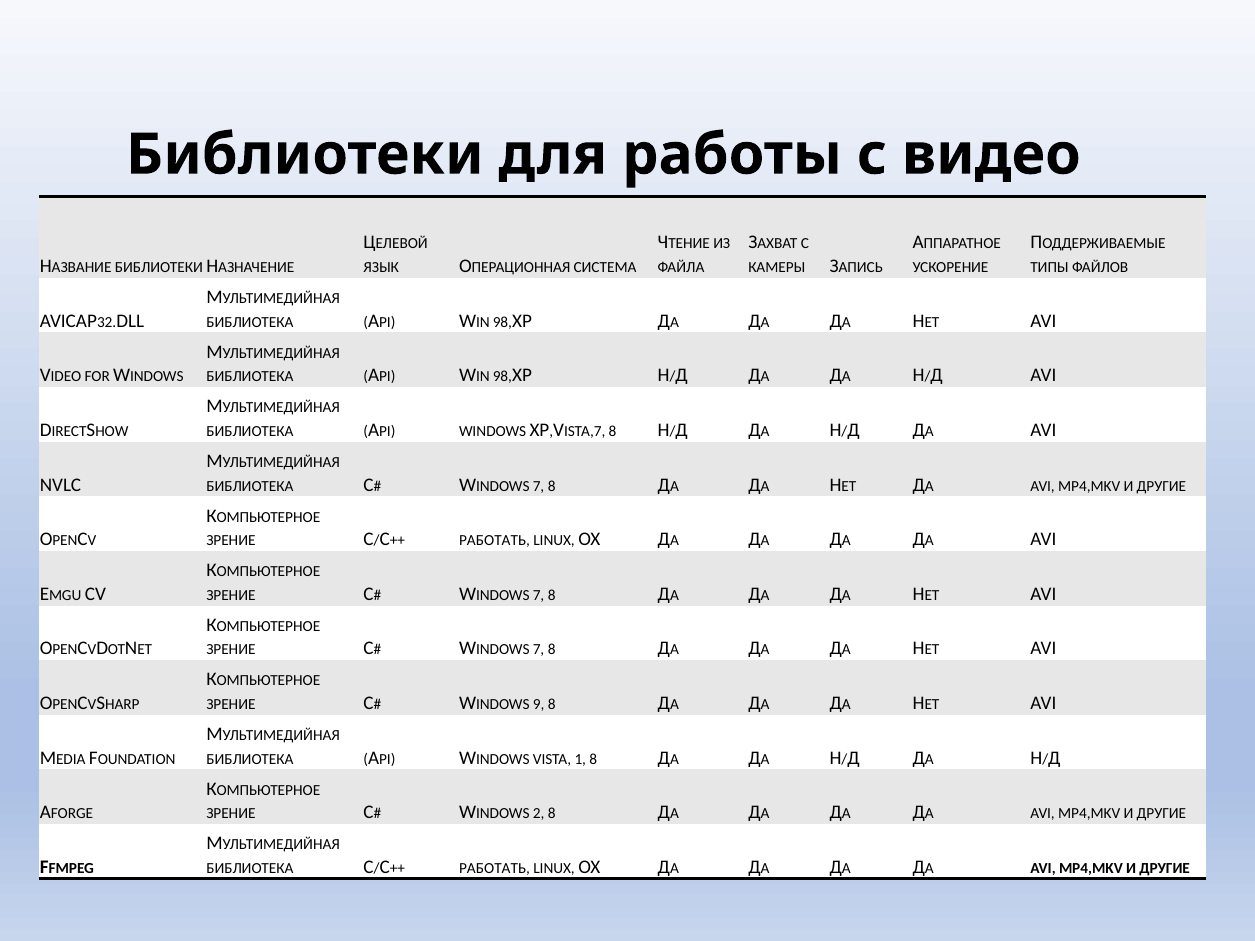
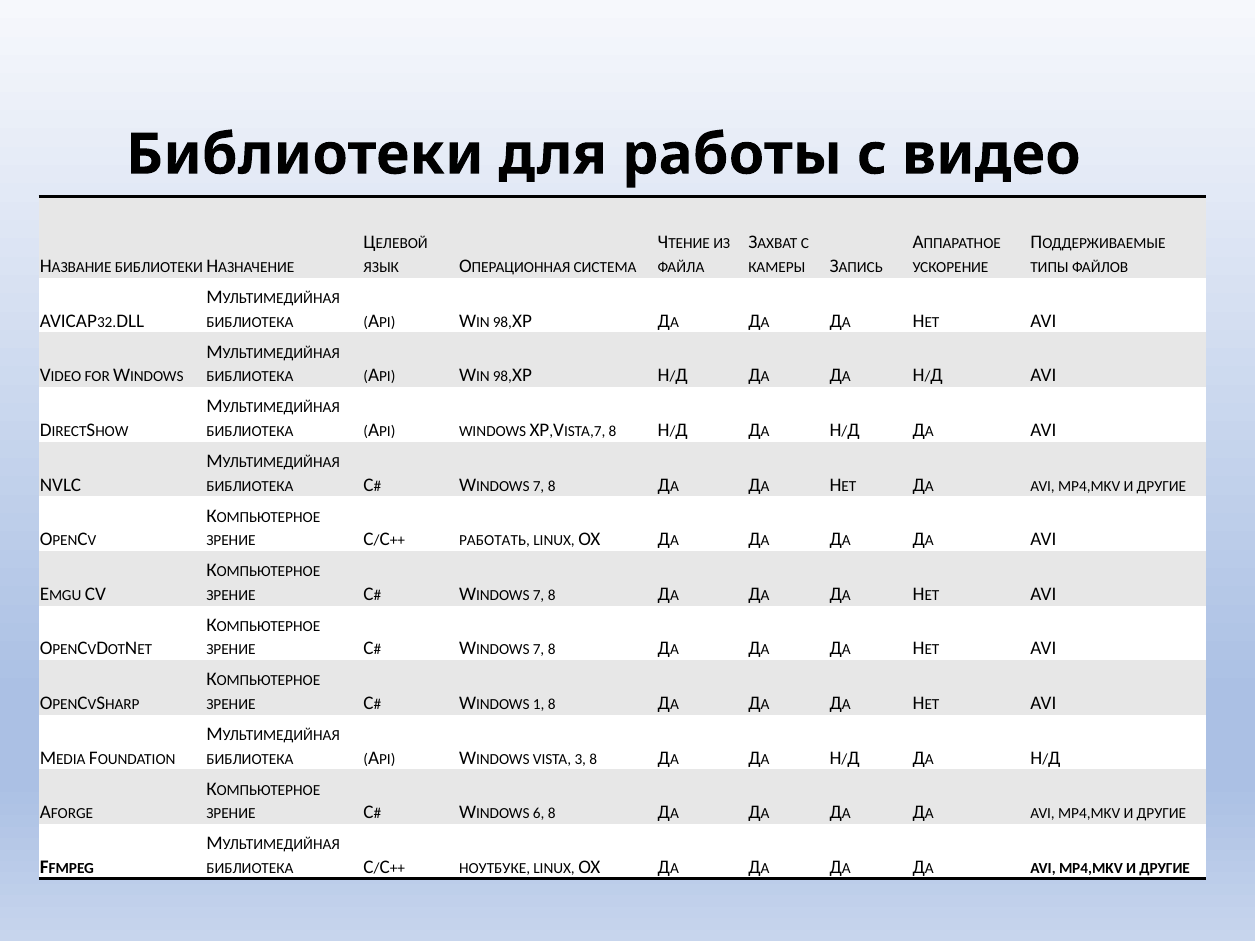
9: 9 -> 1
1: 1 -> 3
2: 2 -> 6
БИБЛИОТЕКА C/C++ РАБОТАТЬ: РАБОТАТЬ -> НОУТБУКЕ
